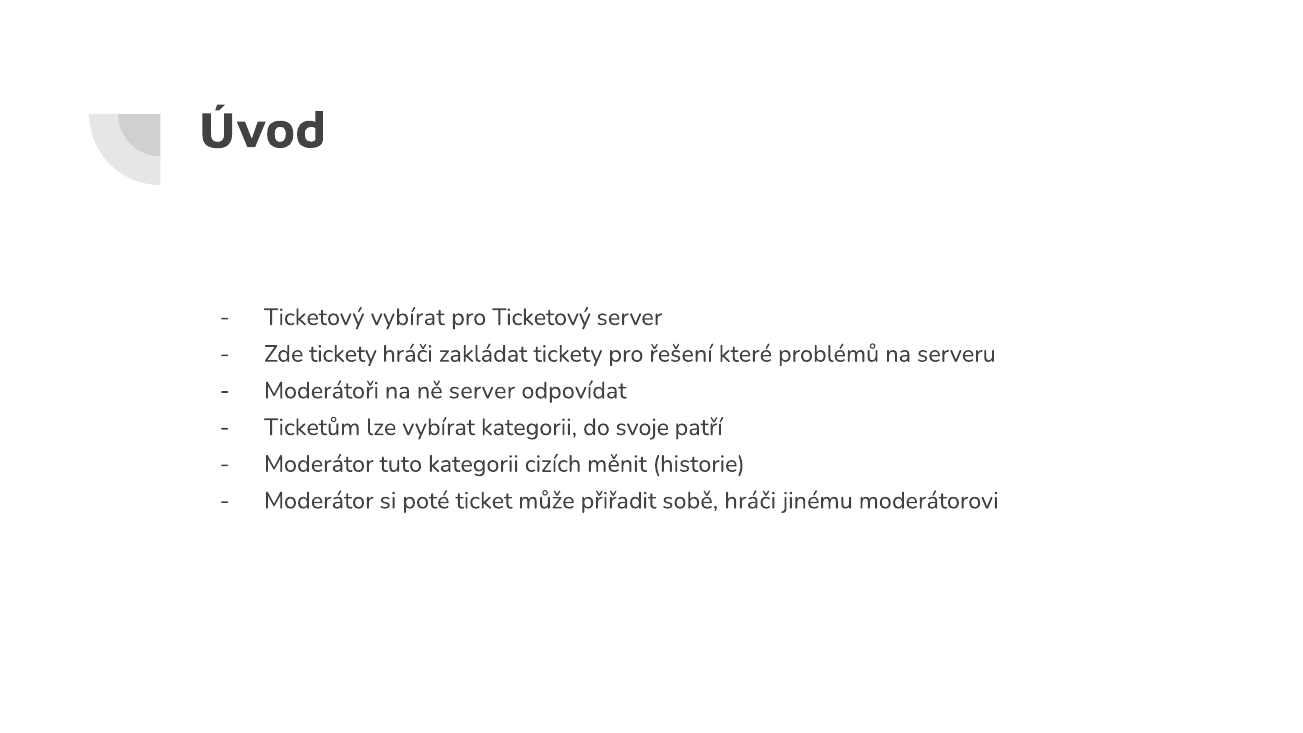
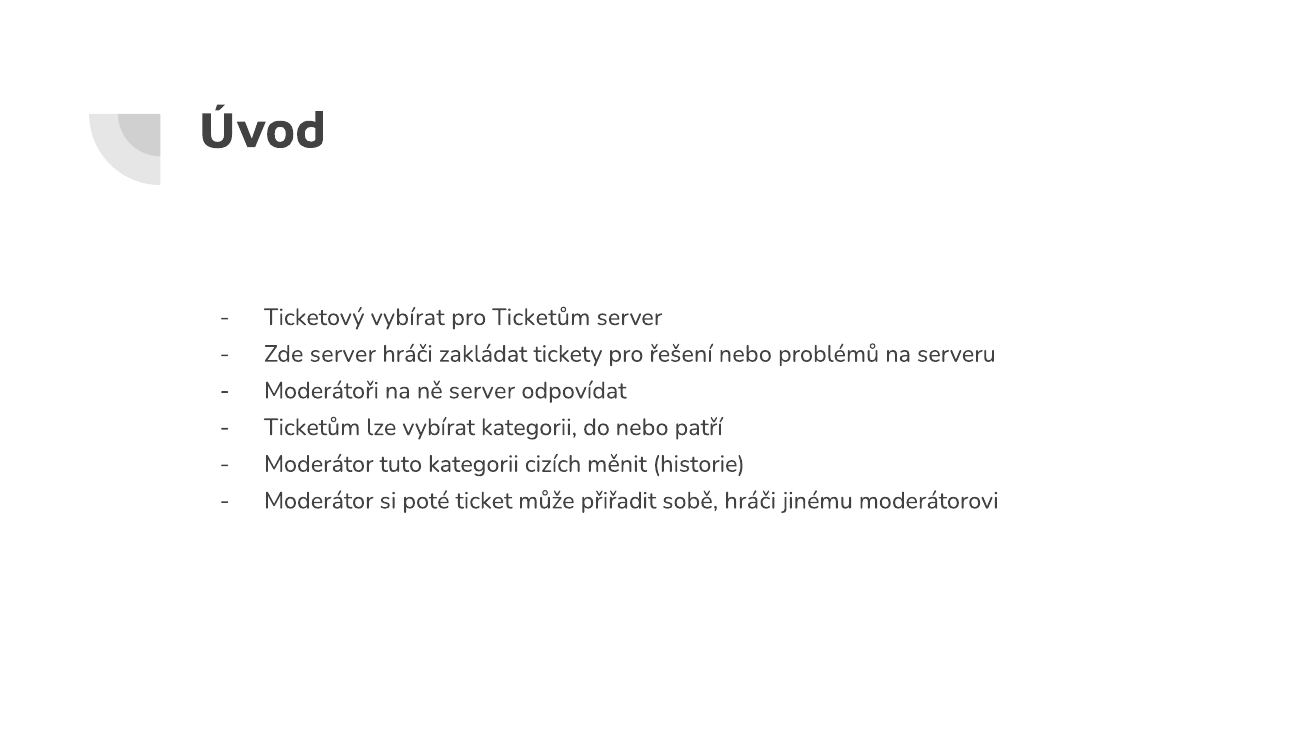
pro Ticketový: Ticketový -> Ticketům
Zde tickety: tickety -> server
řešení které: které -> nebo
do svoje: svoje -> nebo
